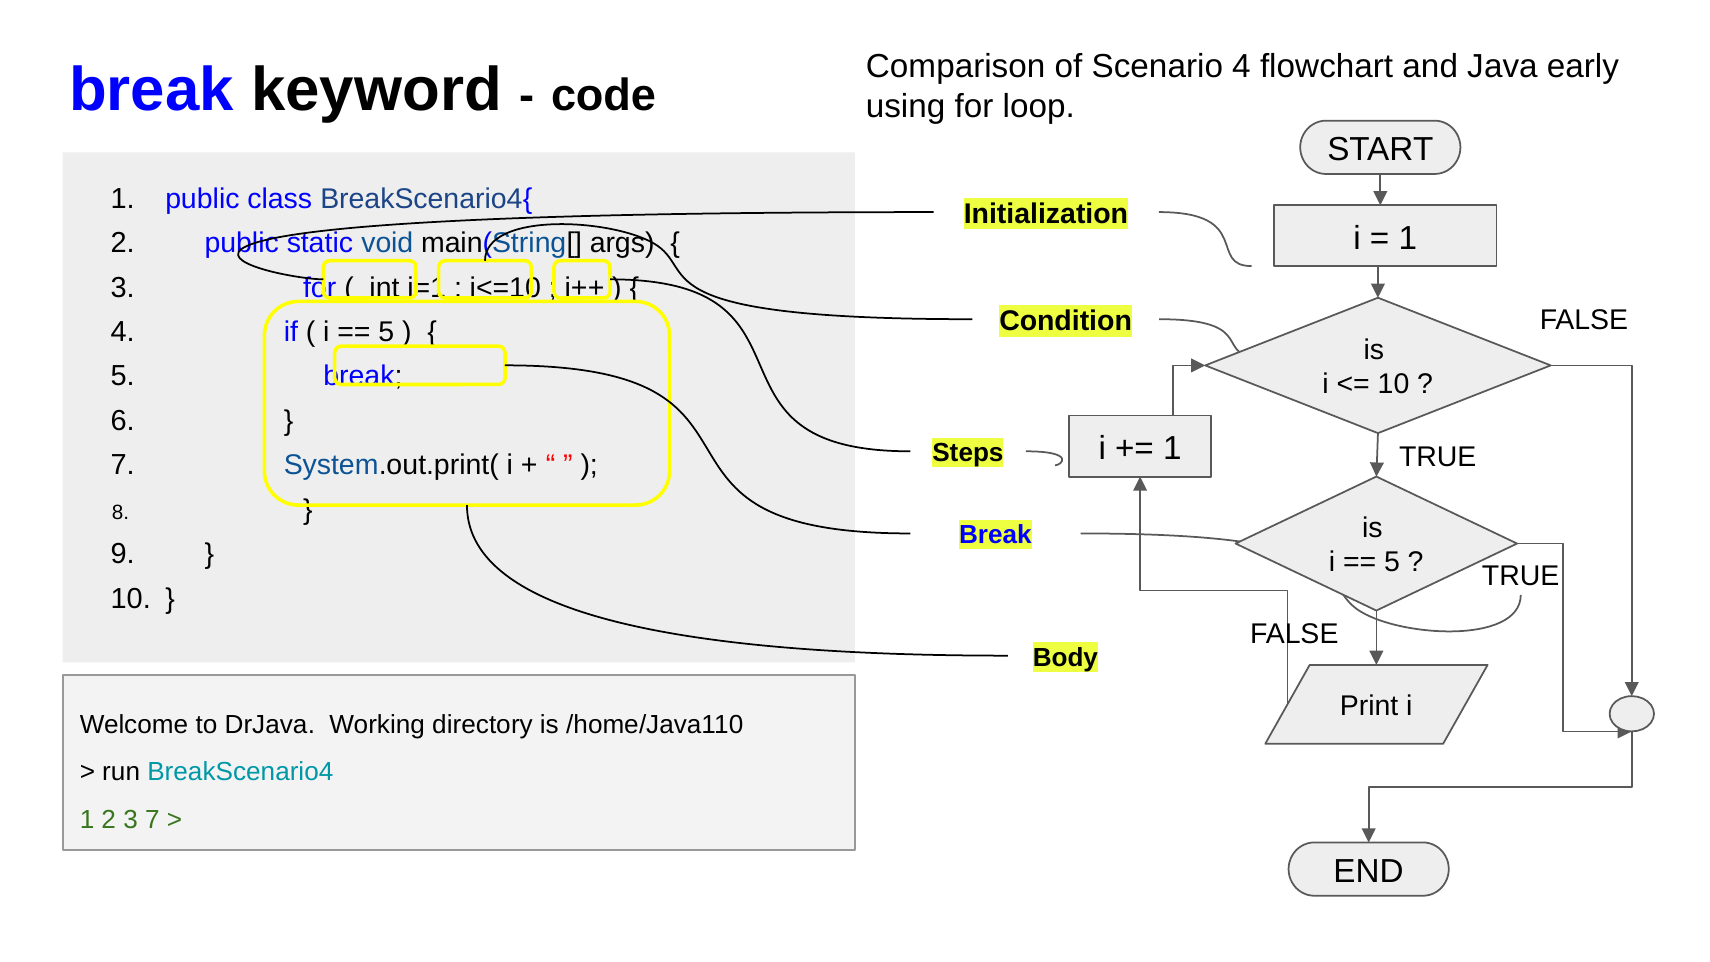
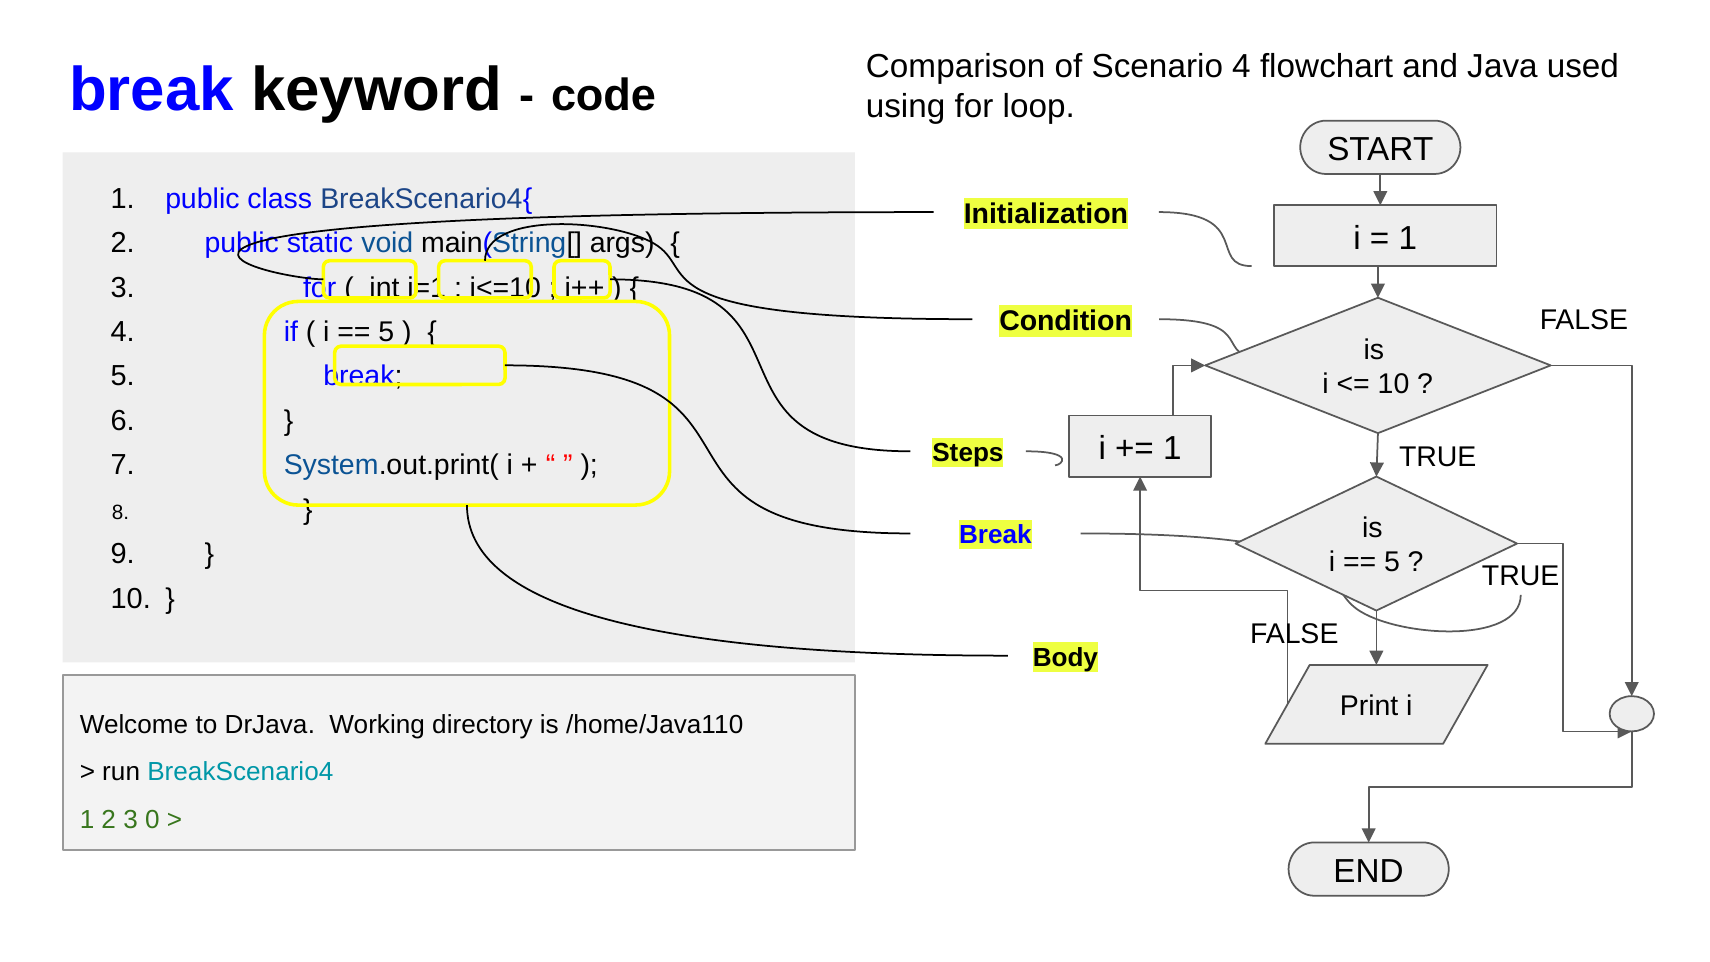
early: early -> used
3 7: 7 -> 0
